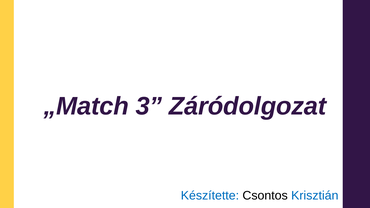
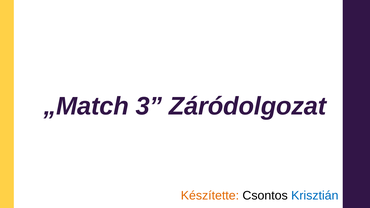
Készítette colour: blue -> orange
